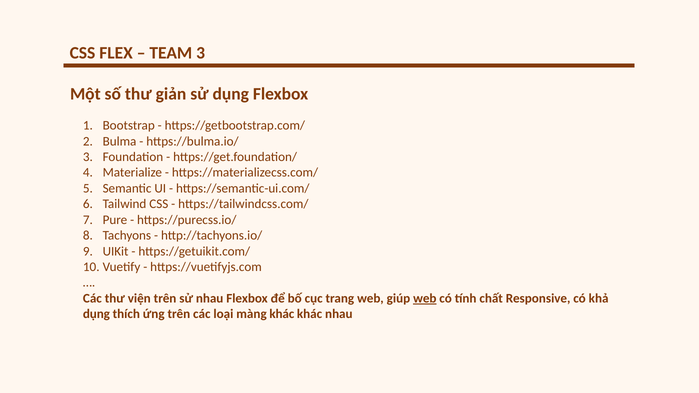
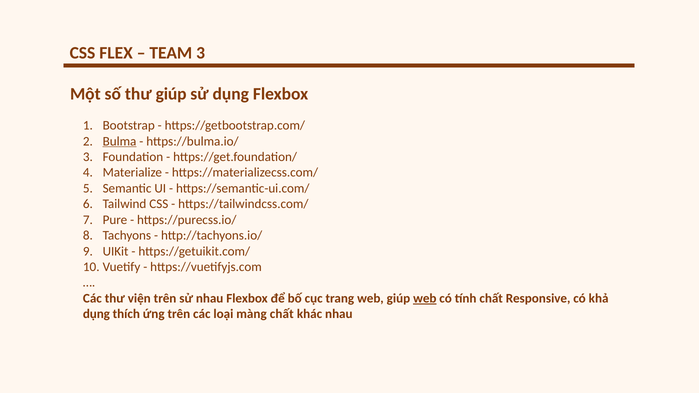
thư giản: giản -> giúp
Bulma underline: none -> present
màng khác: khác -> chất
